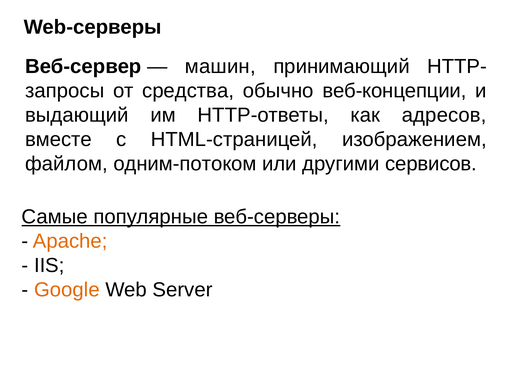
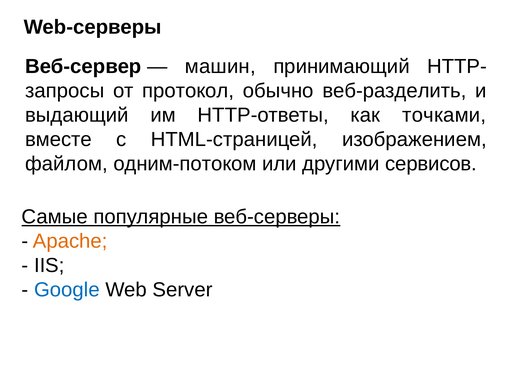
средства: средства -> протокол
веб-концепции: веб-концепции -> веб-разделить
адресов: адресов -> точками
Google colour: orange -> blue
